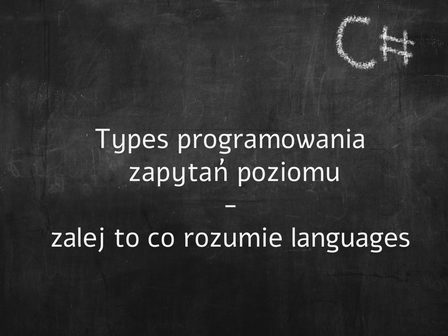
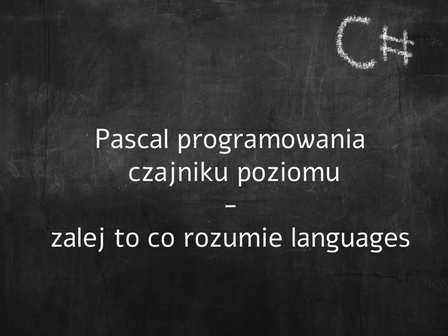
Types: Types -> Pascal
zapytań: zapytań -> czajniku
